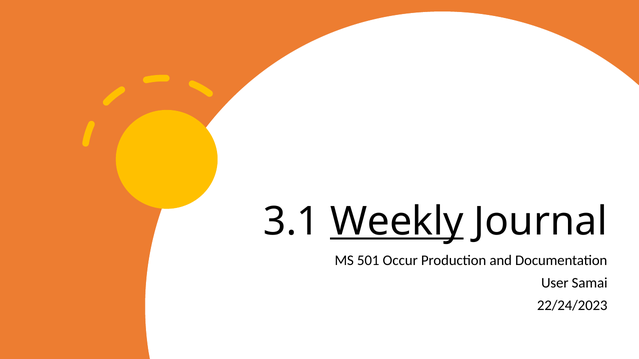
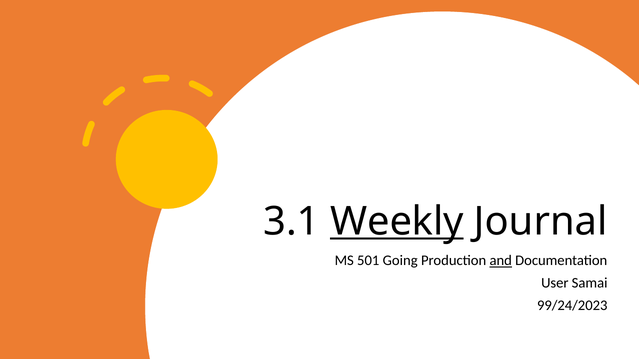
Occur: Occur -> Going
and underline: none -> present
22/24/2023: 22/24/2023 -> 99/24/2023
